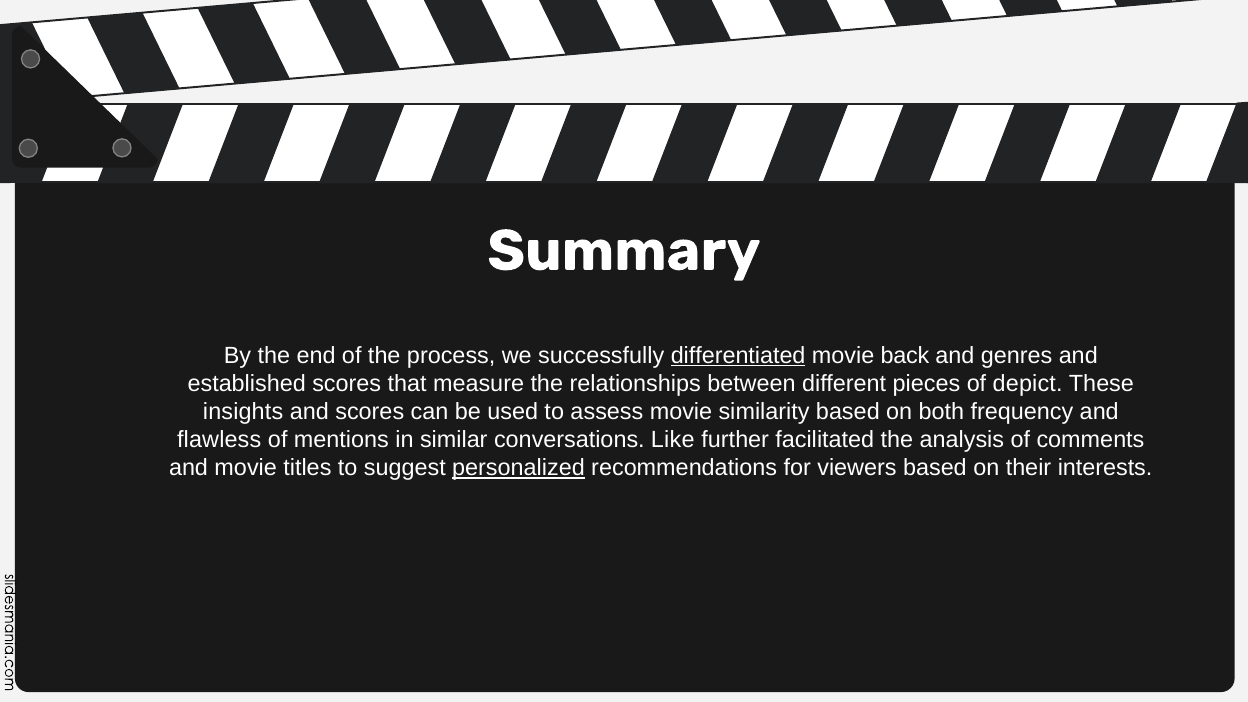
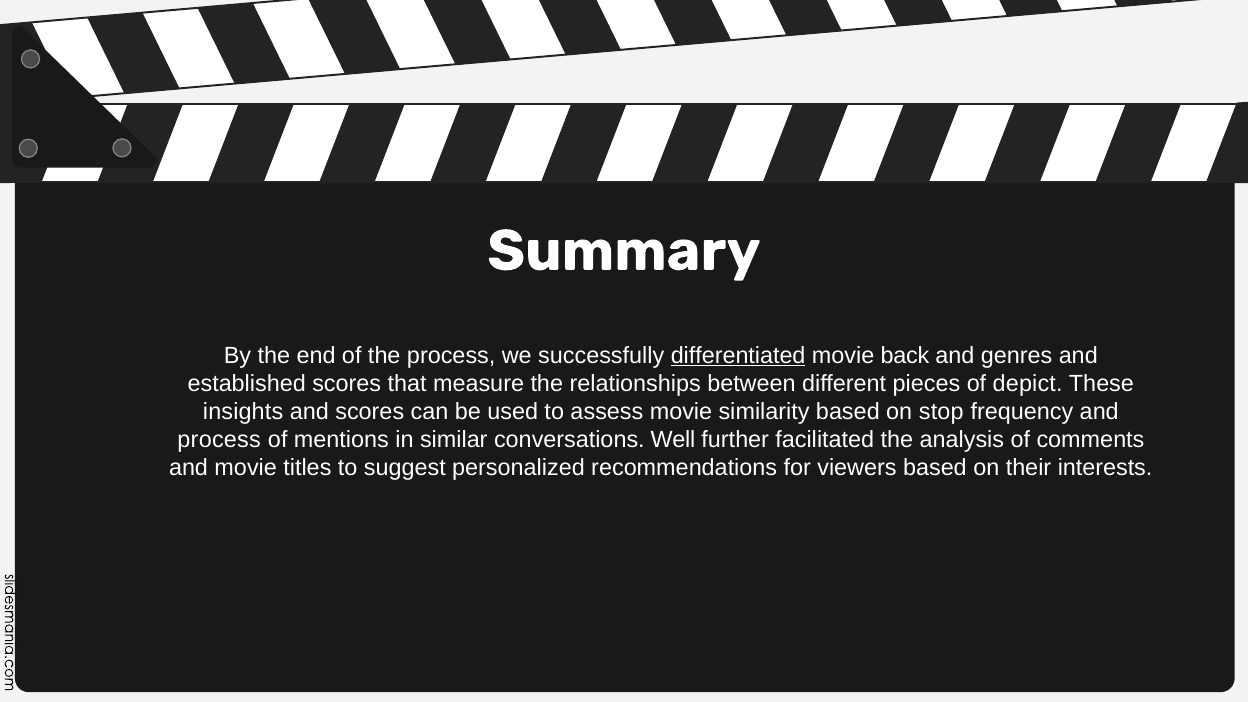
both: both -> stop
flawless at (219, 440): flawless -> process
Like: Like -> Well
personalized underline: present -> none
